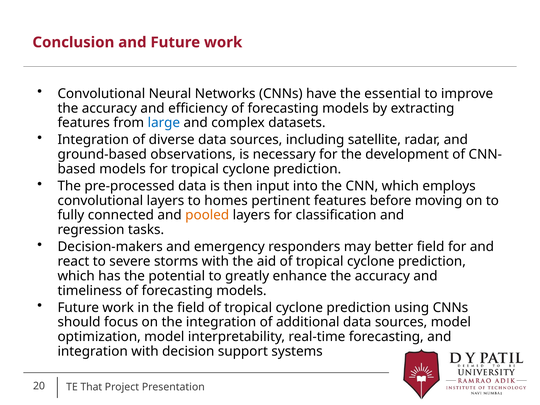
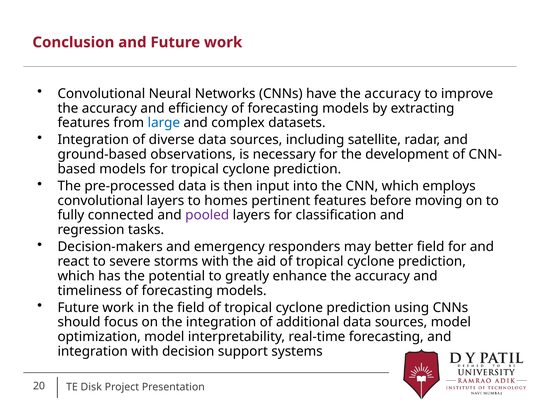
have the essential: essential -> accuracy
pooled colour: orange -> purple
That: That -> Disk
